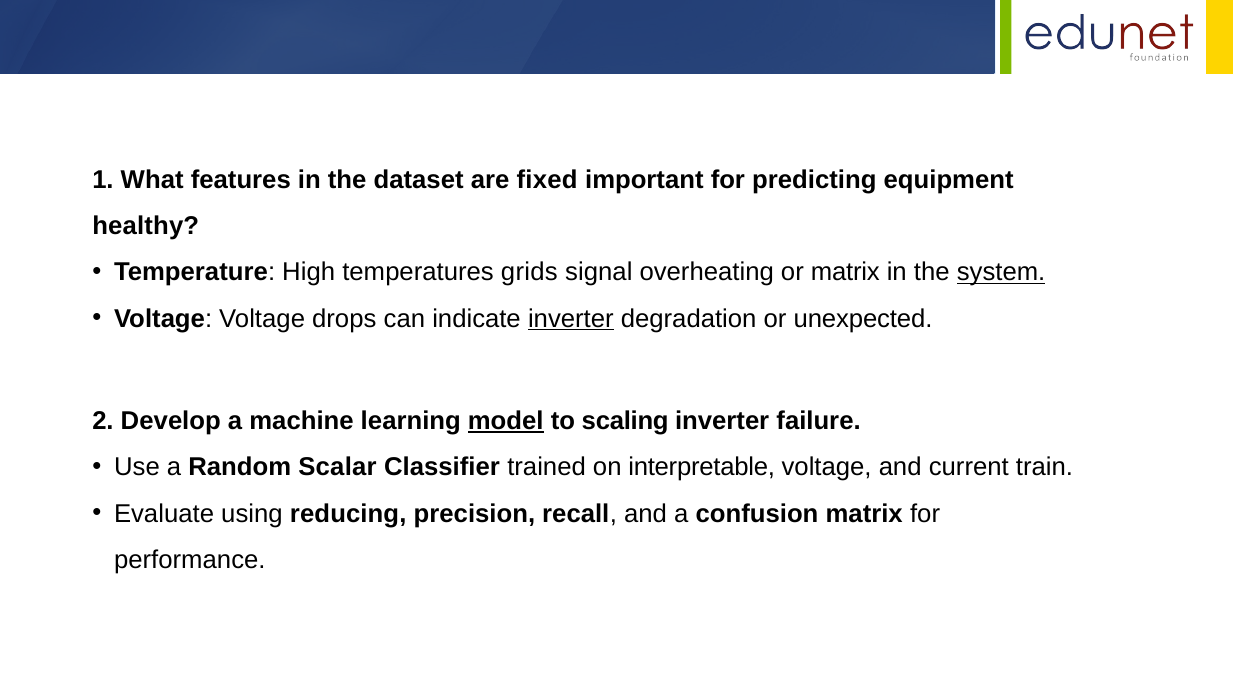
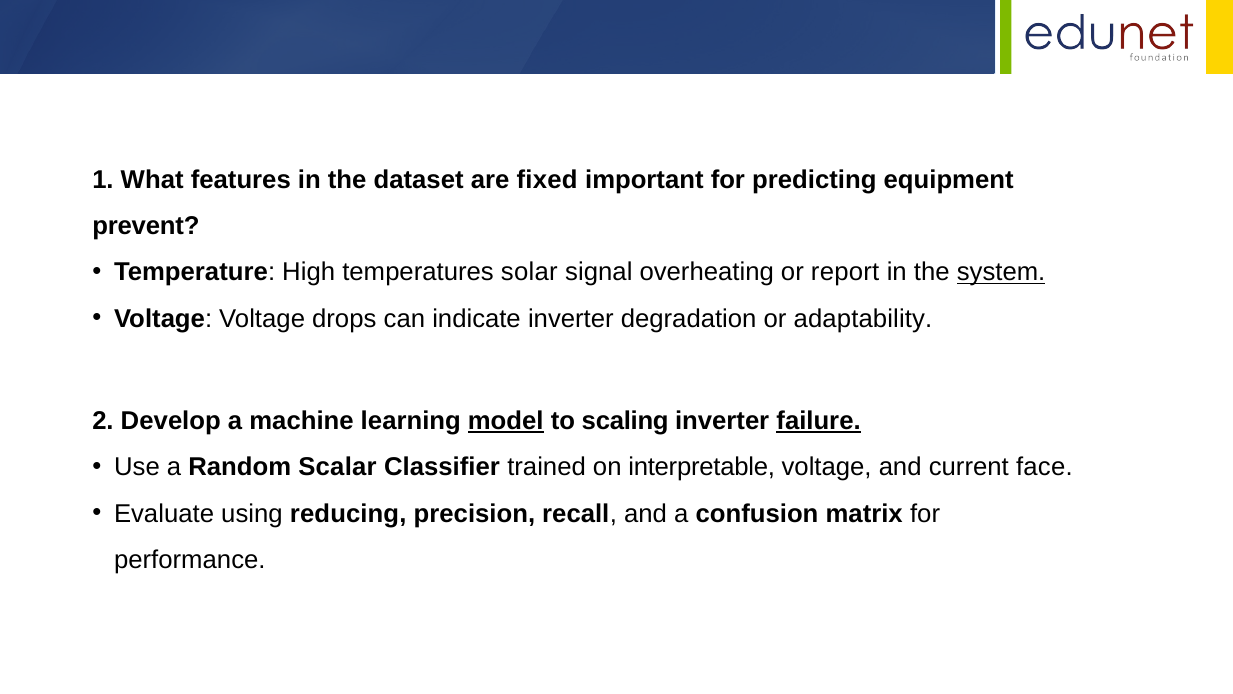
healthy: healthy -> prevent
grids: grids -> solar
or matrix: matrix -> report
inverter at (571, 318) underline: present -> none
unexpected: unexpected -> adaptability
failure underline: none -> present
train: train -> face
